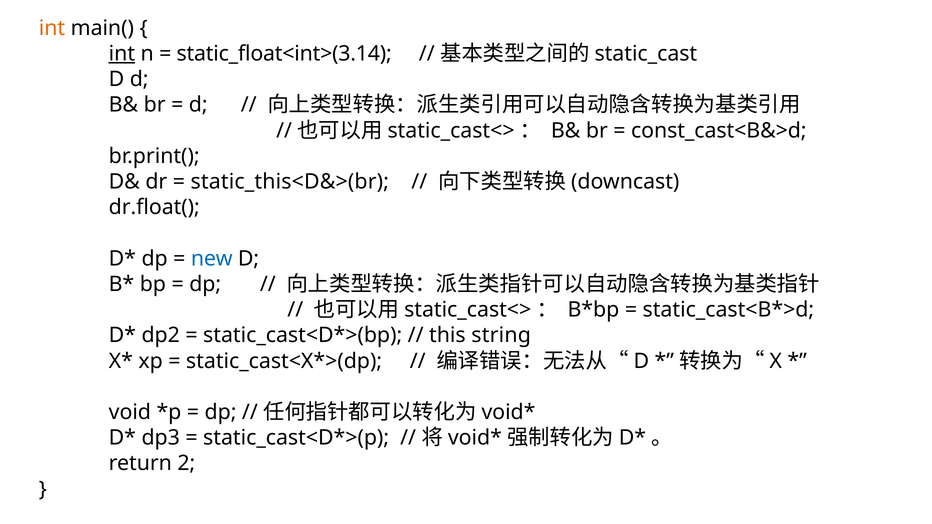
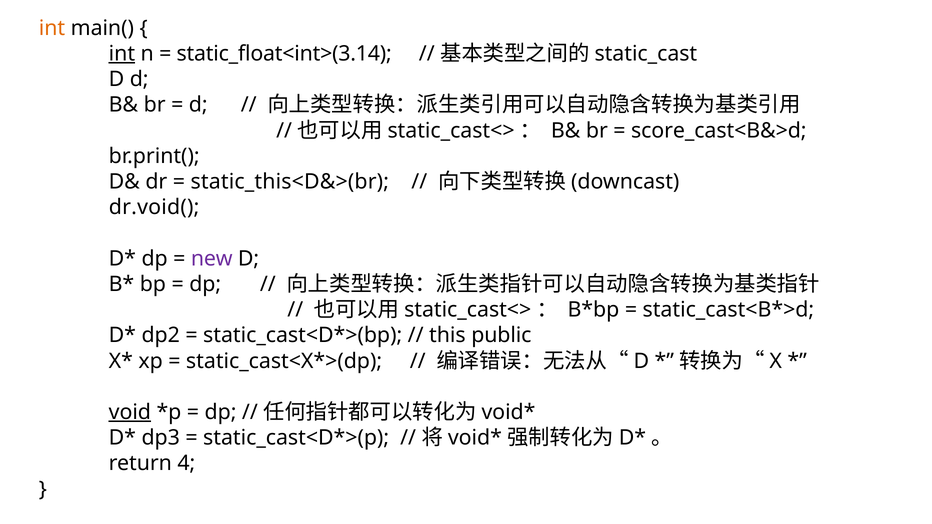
const_cast<B&>d: const_cast<B&>d -> score_cast<B&>d
dr.float(: dr.float( -> dr.void(
new colour: blue -> purple
string: string -> public
void underline: none -> present
2: 2 -> 4
